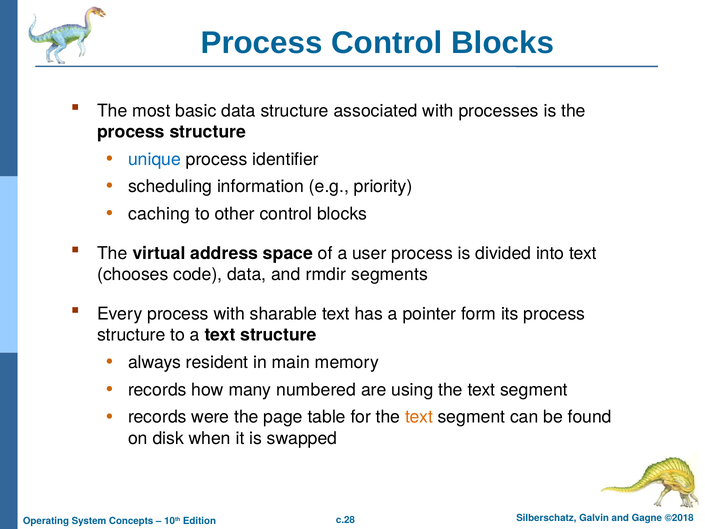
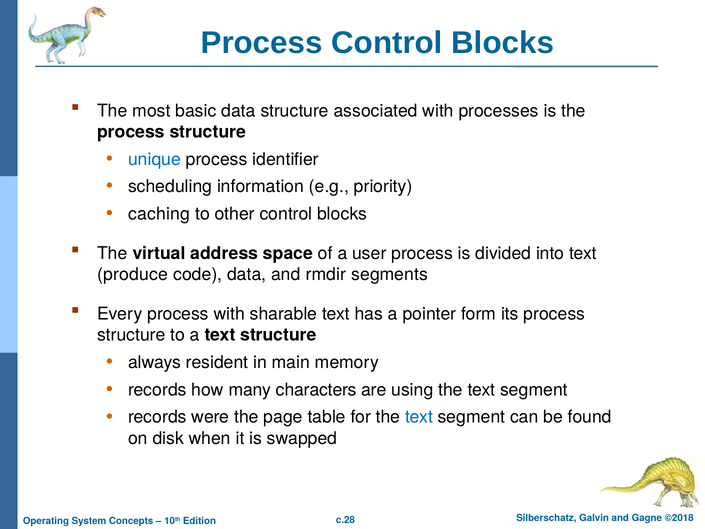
chooses: chooses -> produce
numbered: numbered -> characters
text at (419, 417) colour: orange -> blue
